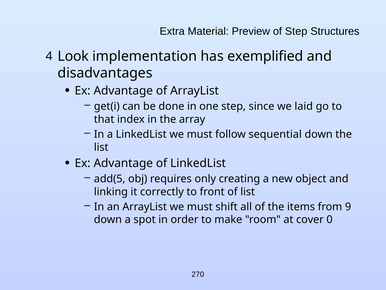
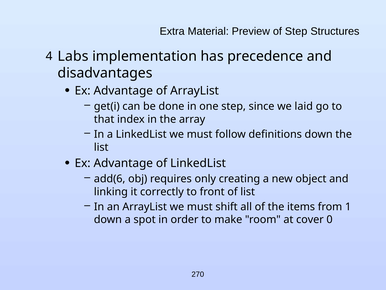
Look: Look -> Labs
exemplified: exemplified -> precedence
sequential: sequential -> definitions
add(5: add(5 -> add(6
9: 9 -> 1
